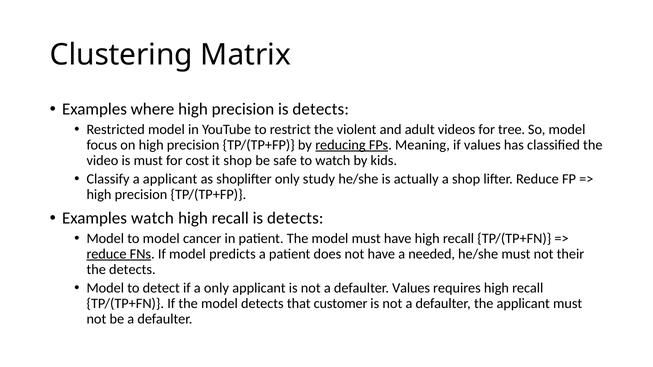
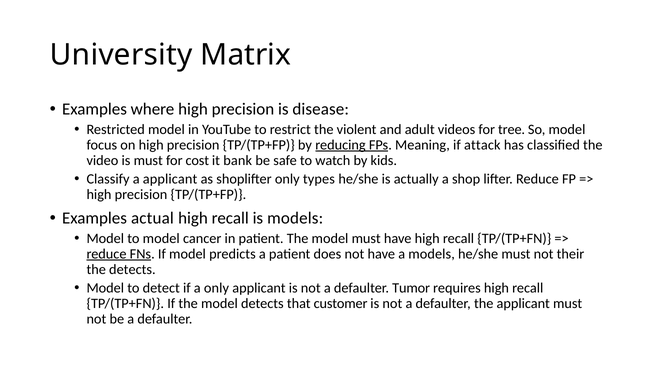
Clustering: Clustering -> University
precision is detects: detects -> disease
if values: values -> attack
it shop: shop -> bank
study: study -> types
Examples watch: watch -> actual
recall is detects: detects -> models
a needed: needed -> models
defaulter Values: Values -> Tumor
